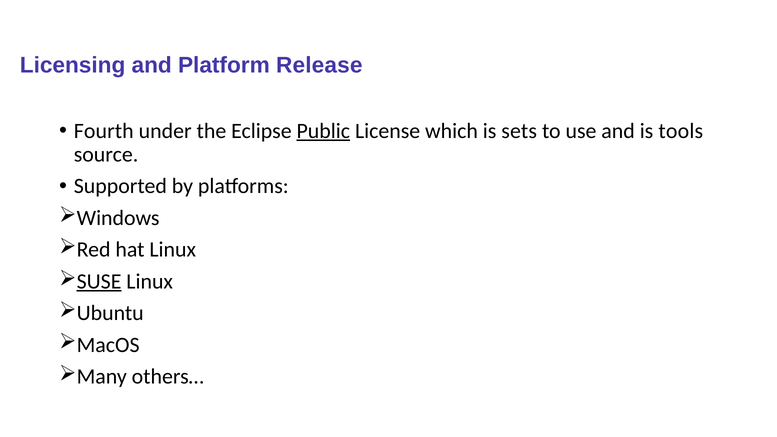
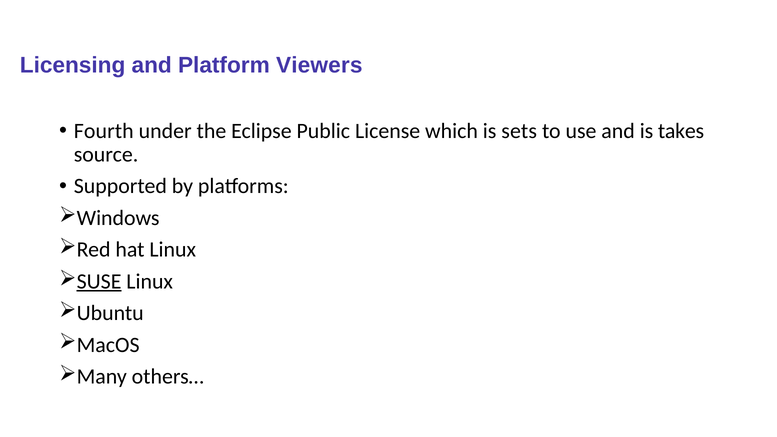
Release: Release -> Viewers
Public underline: present -> none
tools: tools -> takes
